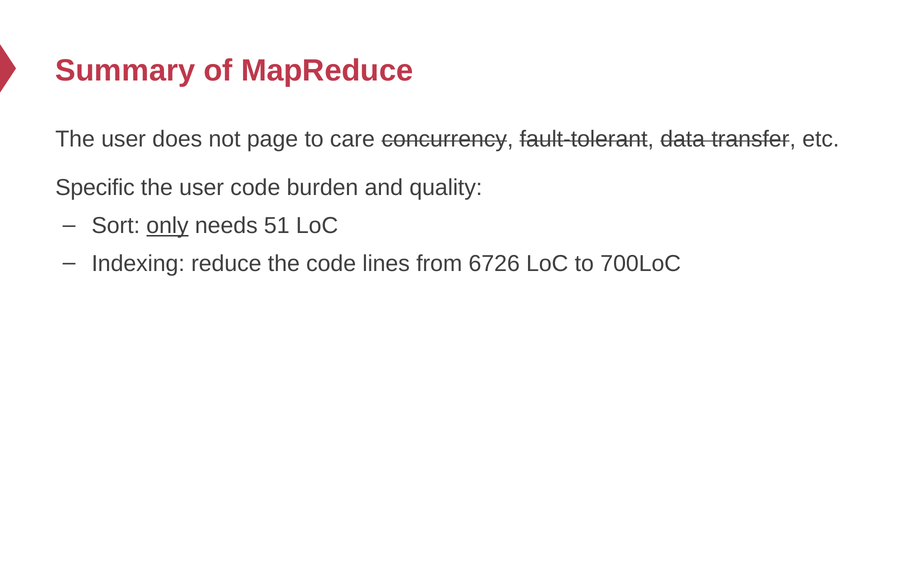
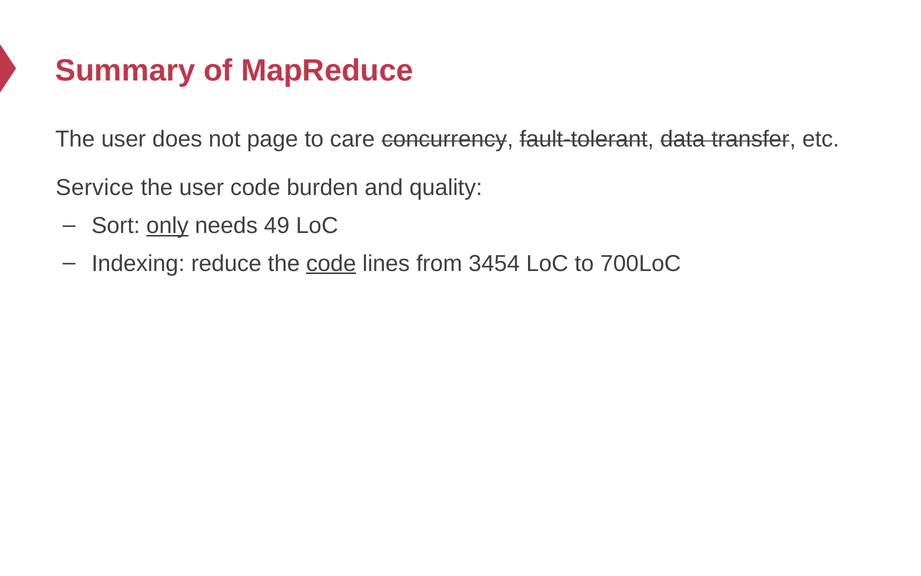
Specific: Specific -> Service
51: 51 -> 49
code at (331, 263) underline: none -> present
6726: 6726 -> 3454
